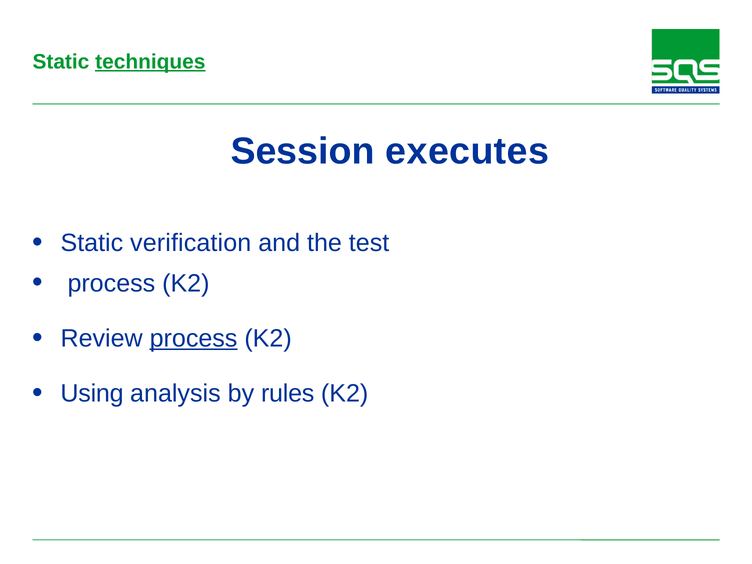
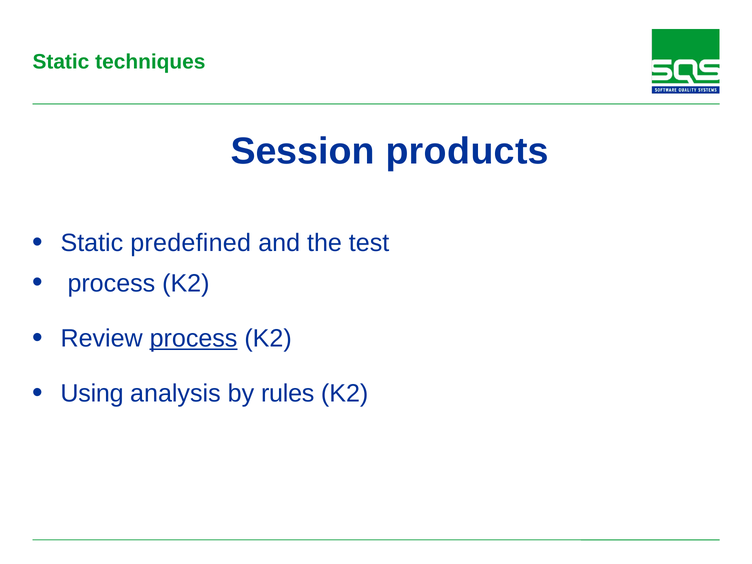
techniques underline: present -> none
executes: executes -> products
verification: verification -> predefined
